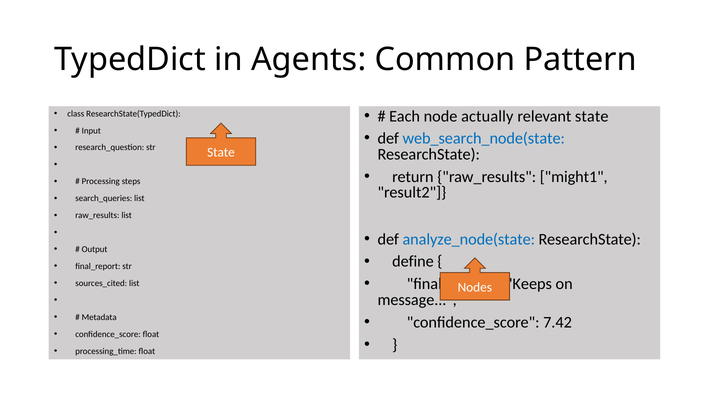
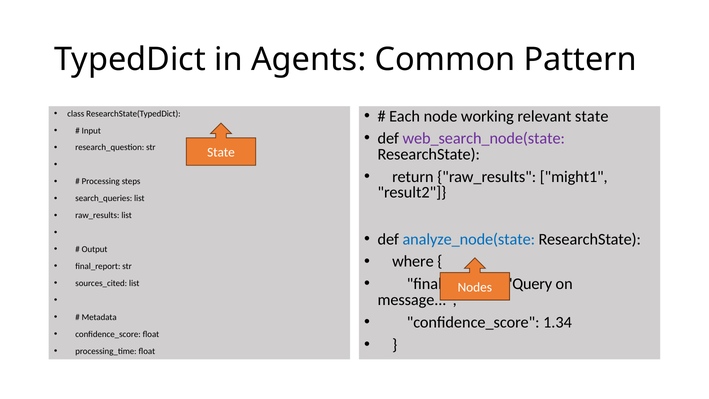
actually: actually -> working
web_search_node(state colour: blue -> purple
define: define -> where
Keeps: Keeps -> Query
7.42: 7.42 -> 1.34
